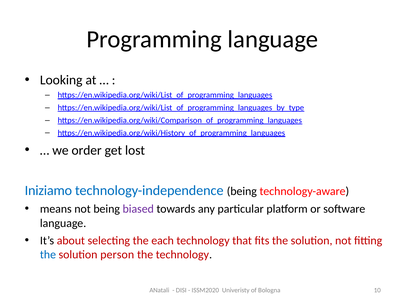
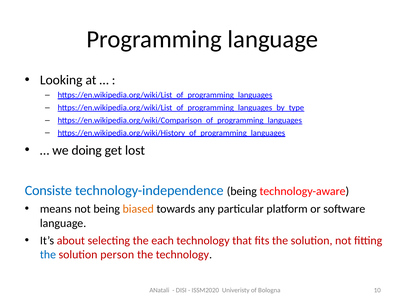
order: order -> doing
Iniziamo: Iniziamo -> Consiste
biased colour: purple -> orange
